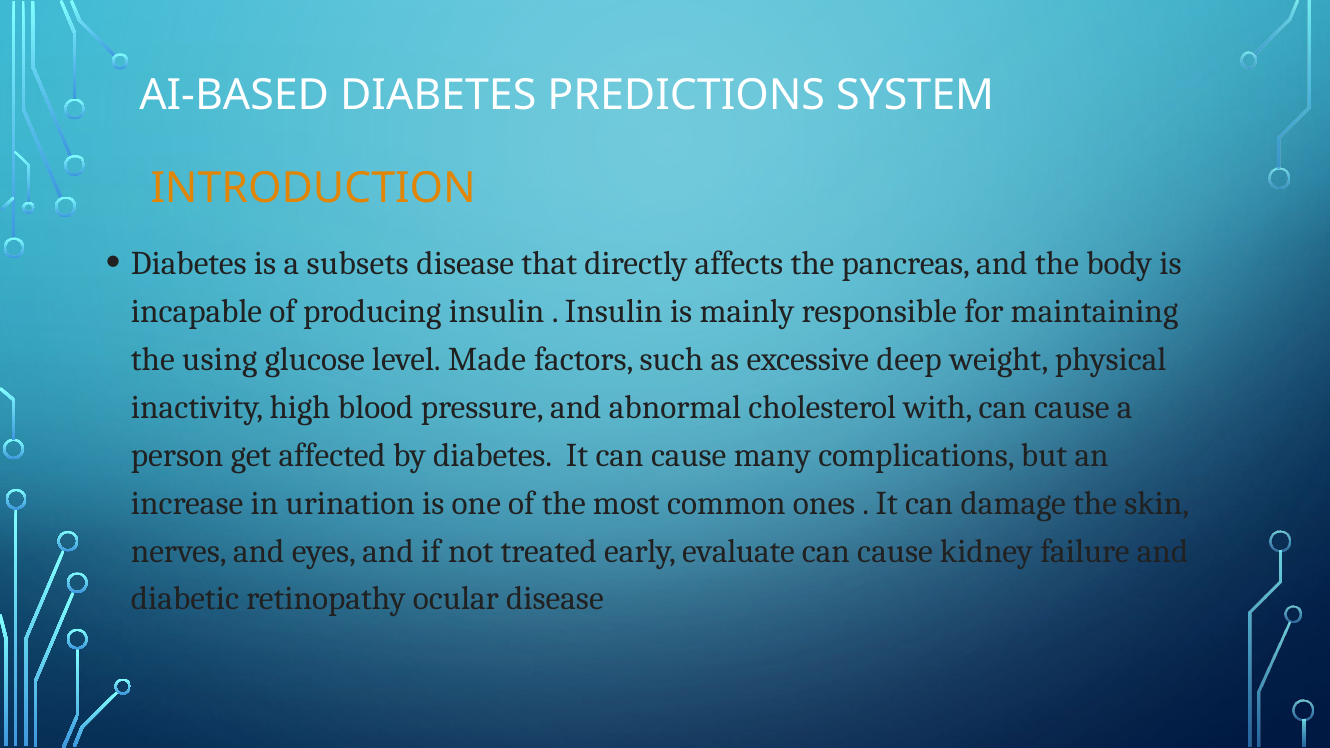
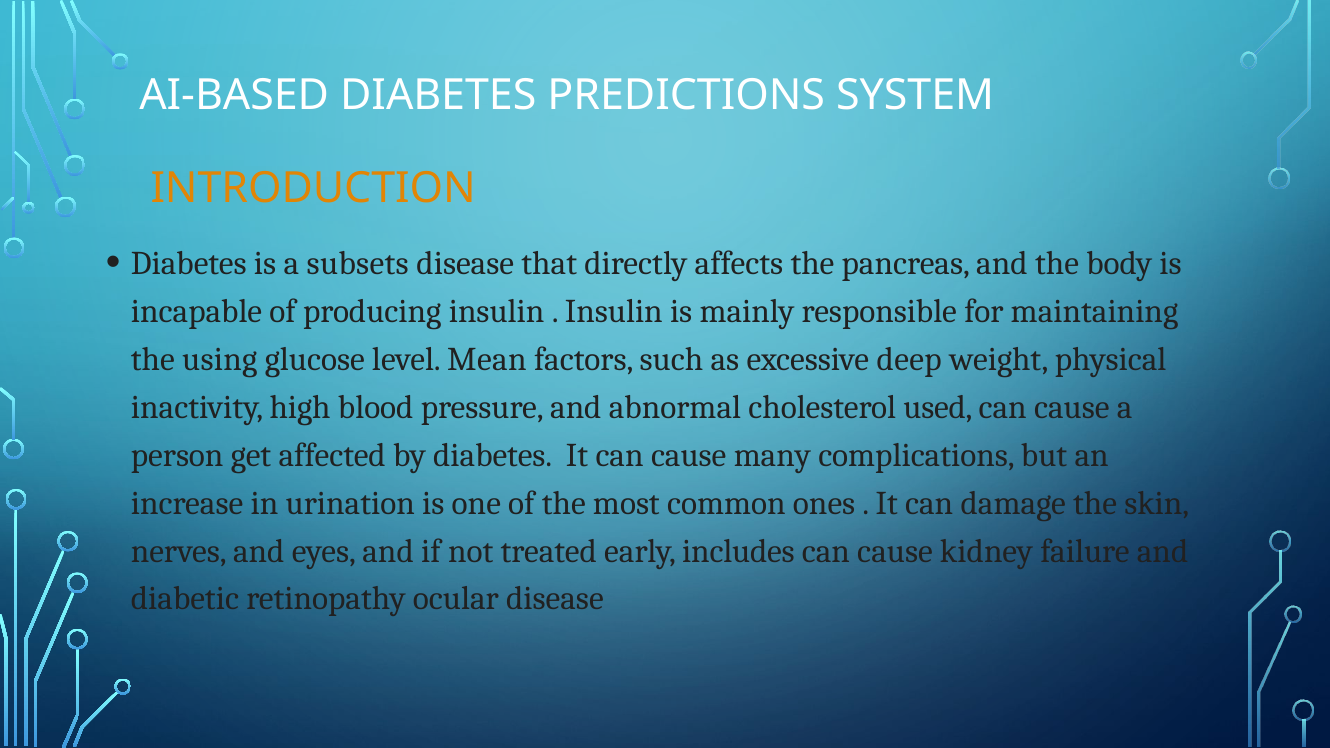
Made: Made -> Mean
with: with -> used
evaluate: evaluate -> includes
